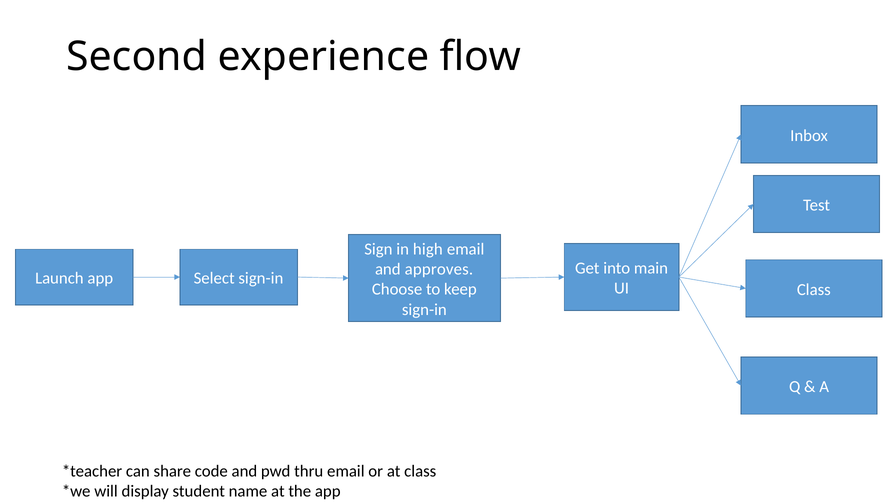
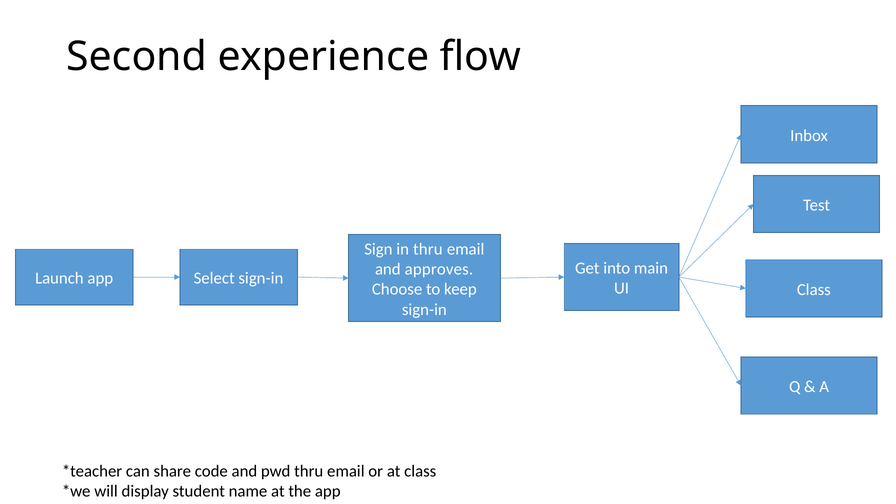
in high: high -> thru
